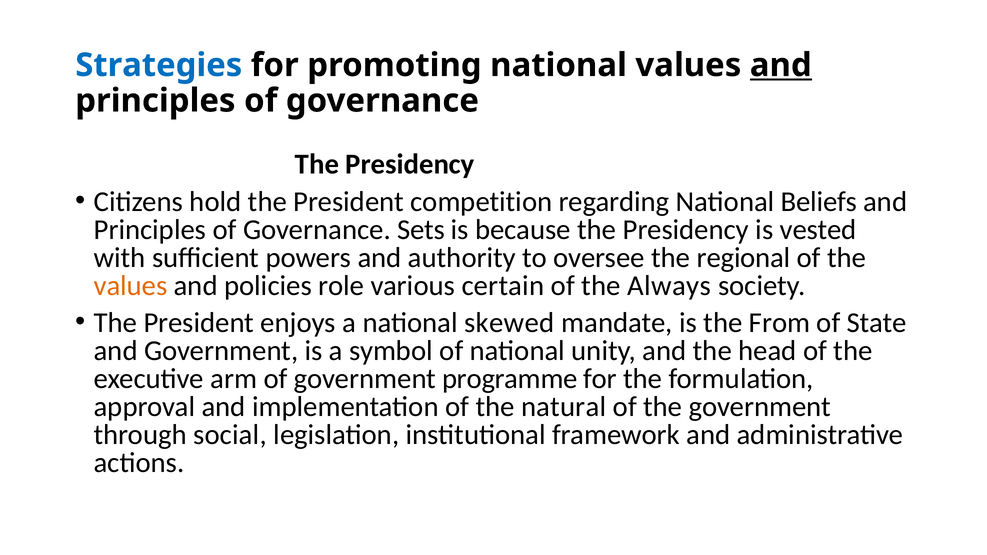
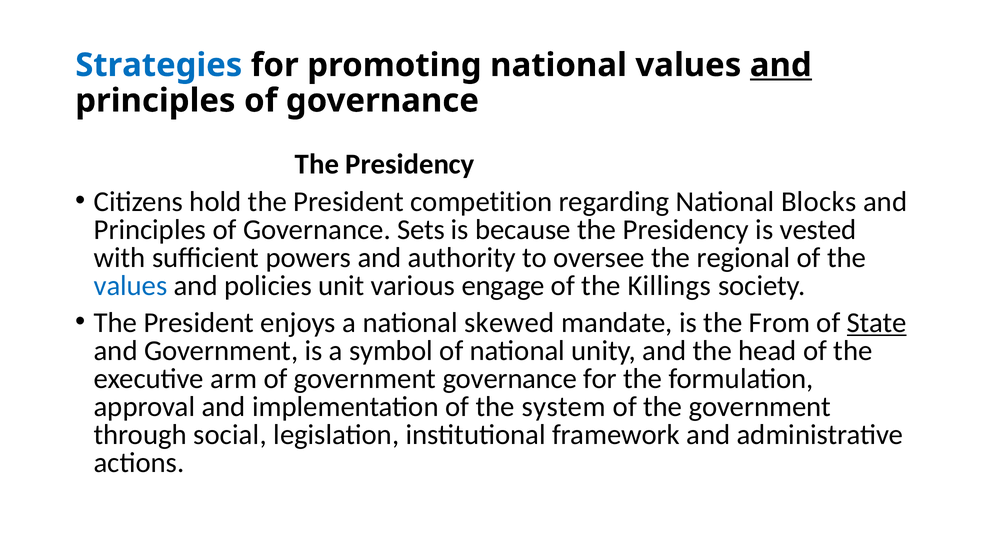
Beliefs: Beliefs -> Blocks
values at (131, 286) colour: orange -> blue
role: role -> unit
certain: certain -> engage
Always: Always -> Killings
State underline: none -> present
government programme: programme -> governance
natural: natural -> system
